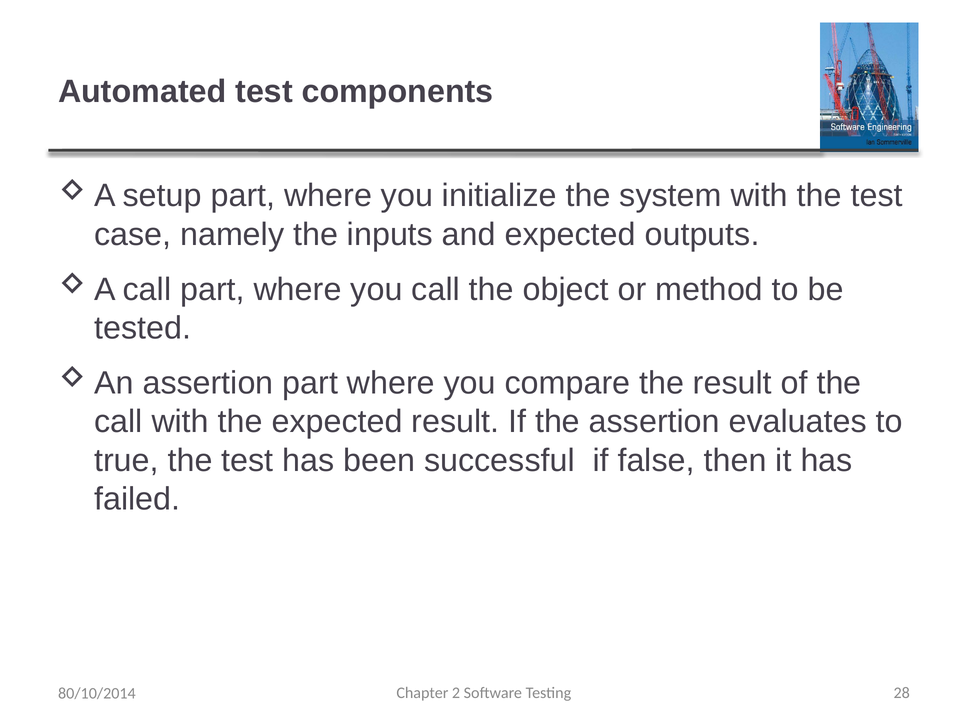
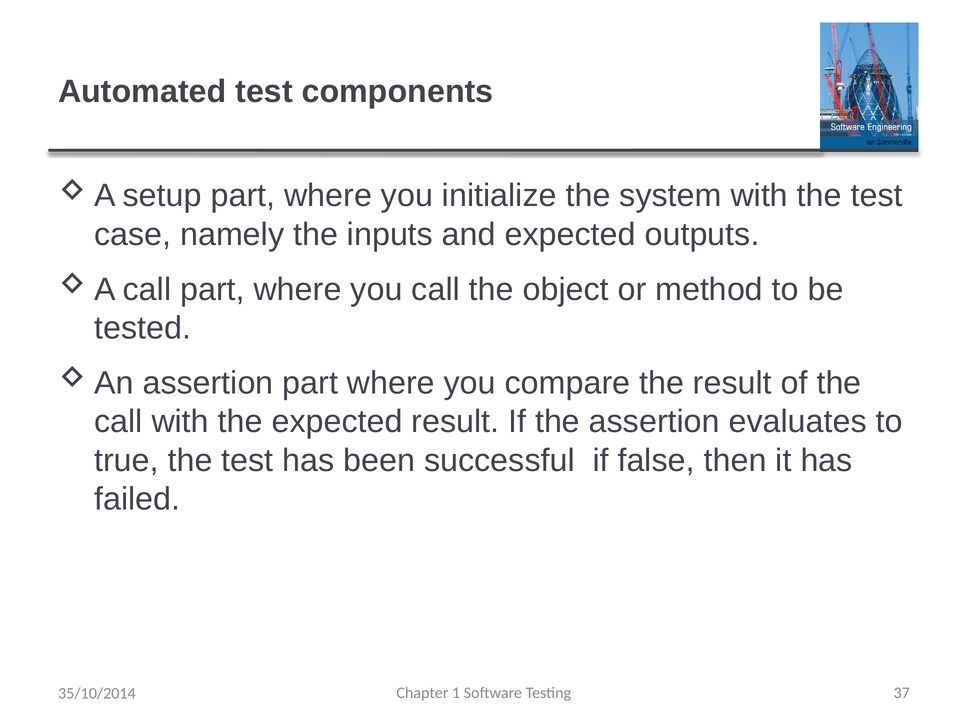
2: 2 -> 1
28: 28 -> 37
80/10/2014: 80/10/2014 -> 35/10/2014
